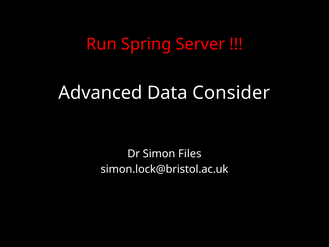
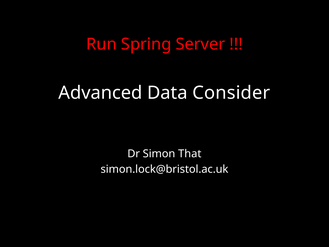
Files: Files -> That
